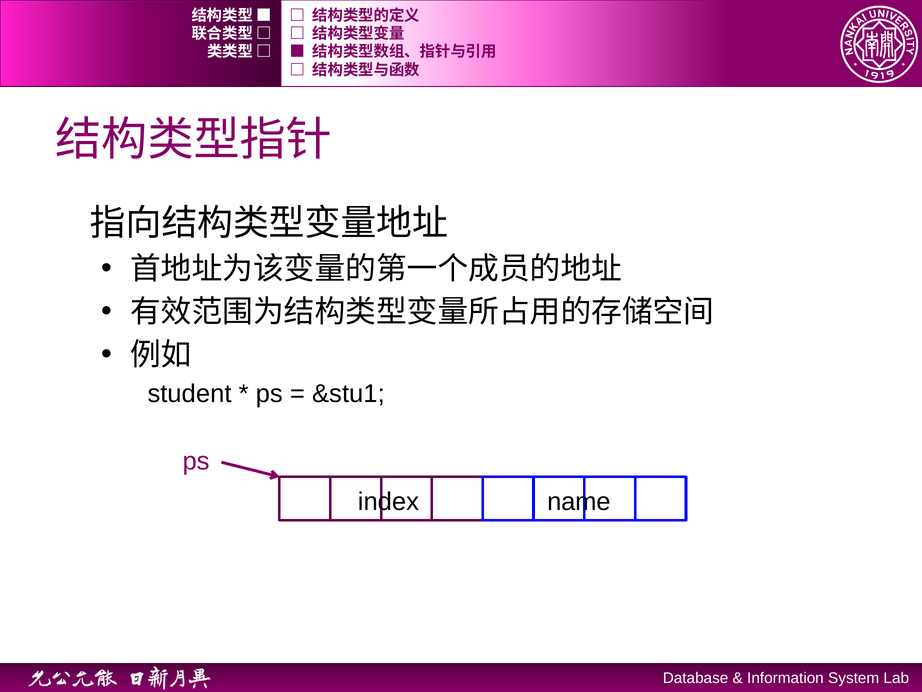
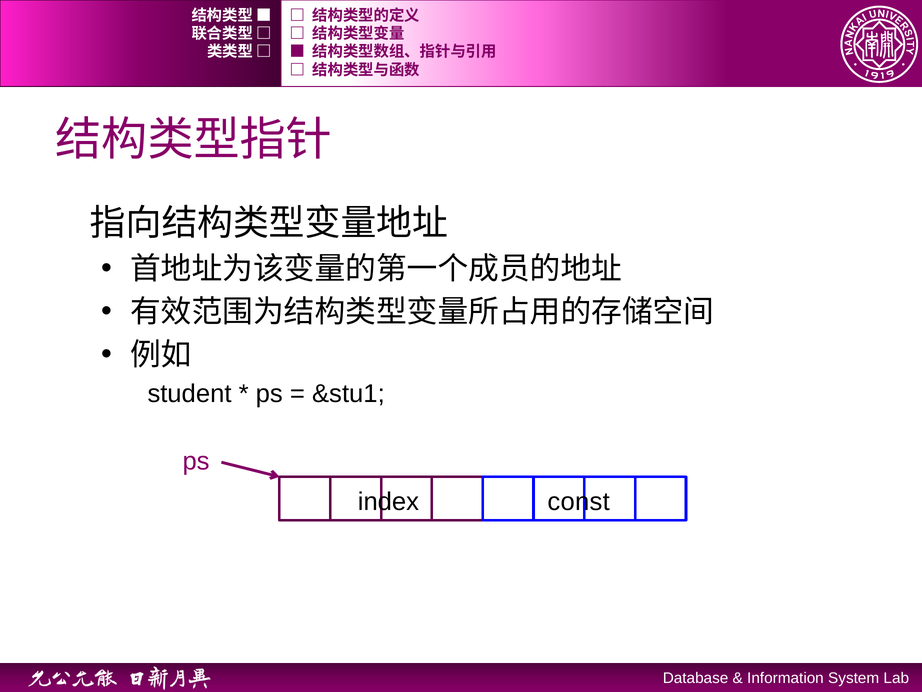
name: name -> const
